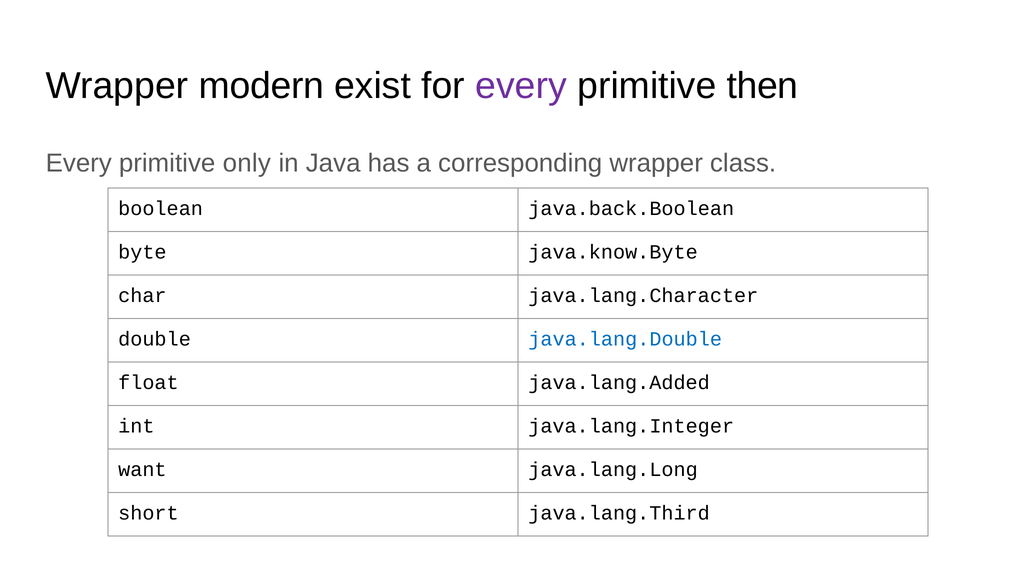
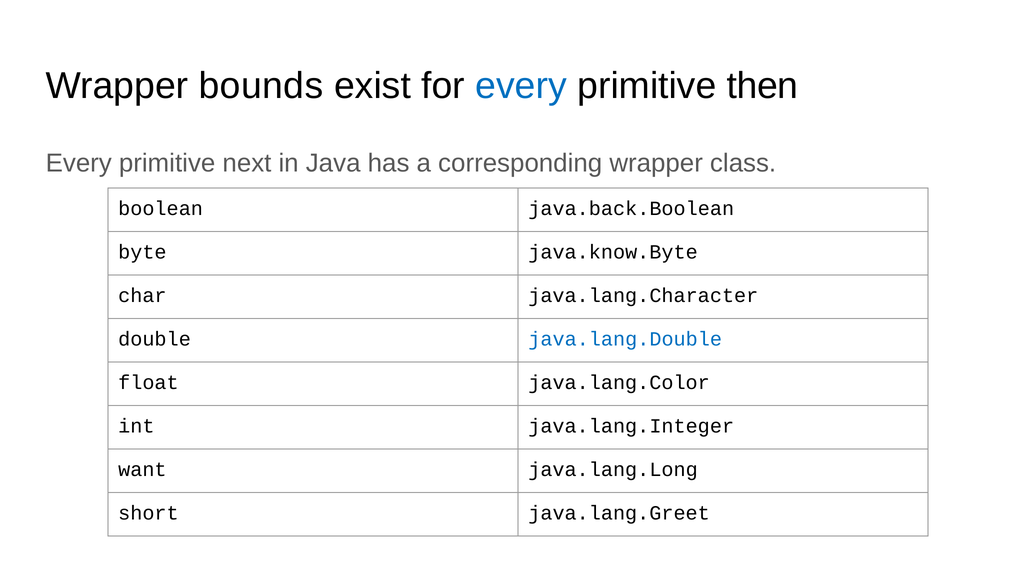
modern: modern -> bounds
every at (521, 86) colour: purple -> blue
only: only -> next
java.lang.Added: java.lang.Added -> java.lang.Color
java.lang.Third: java.lang.Third -> java.lang.Greet
